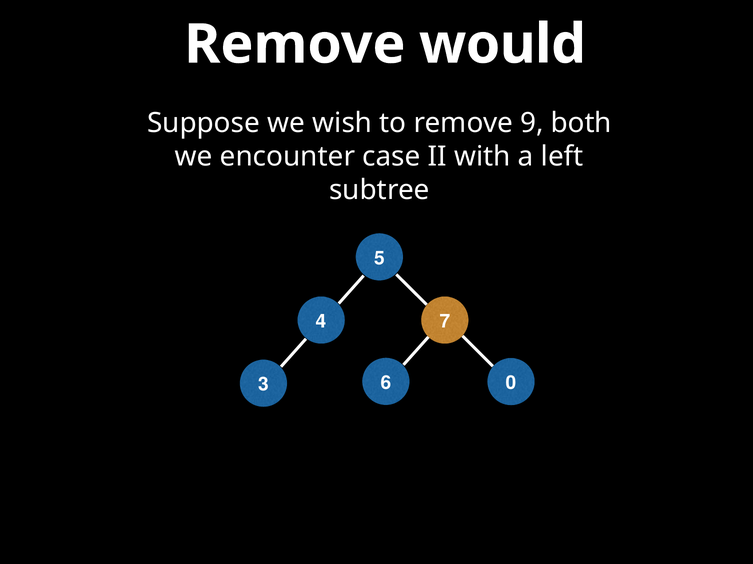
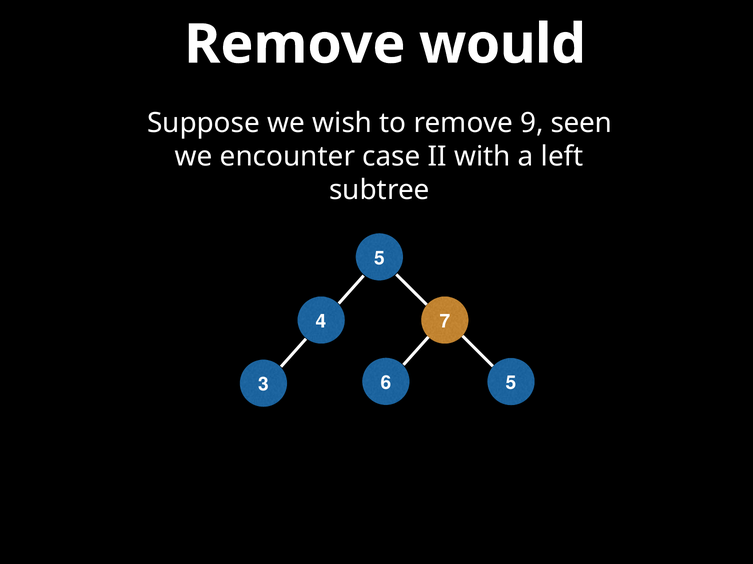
both: both -> seen
0 at (511, 383): 0 -> 5
